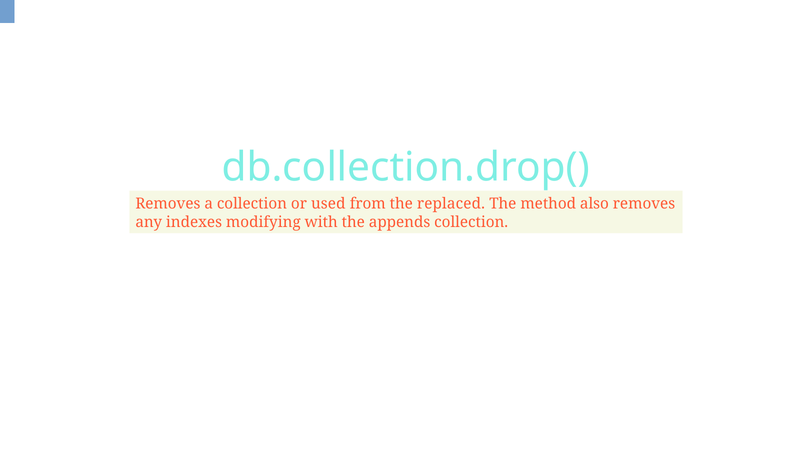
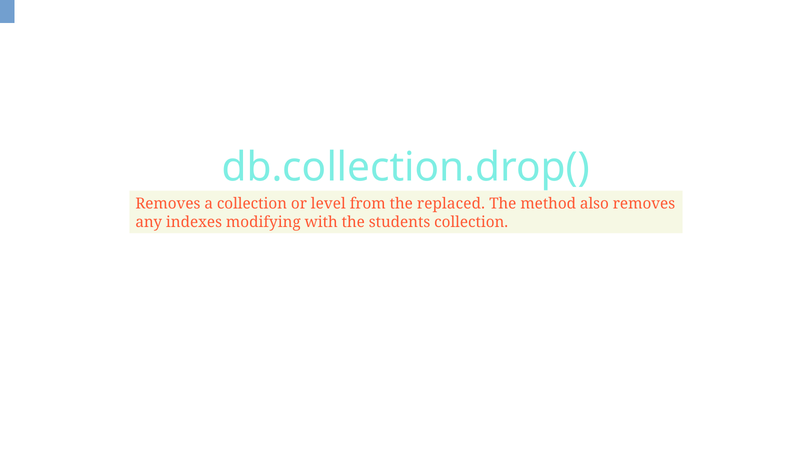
used: used -> level
appends: appends -> students
